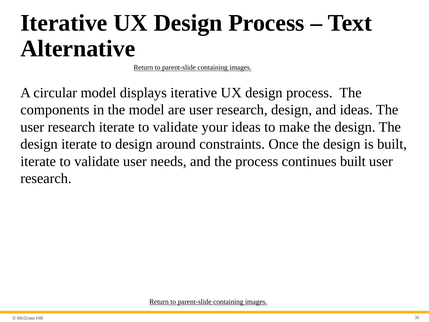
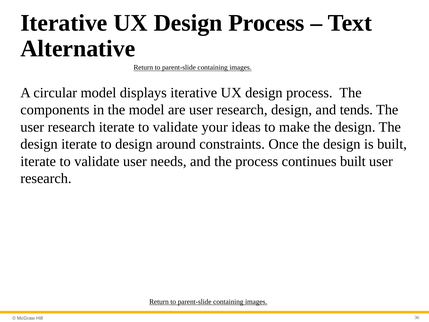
and ideas: ideas -> tends
